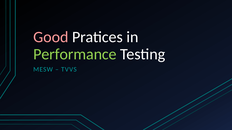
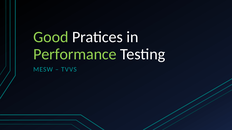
Good colour: pink -> light green
